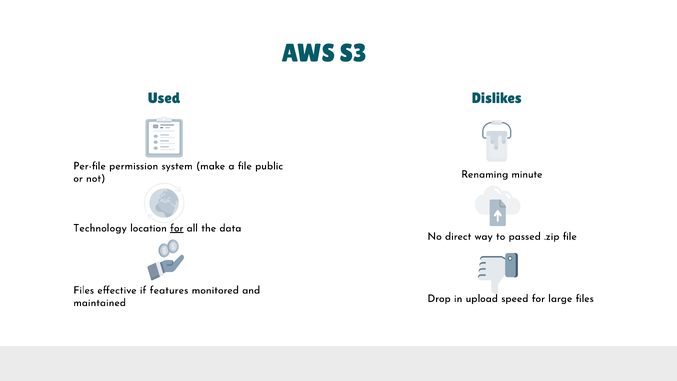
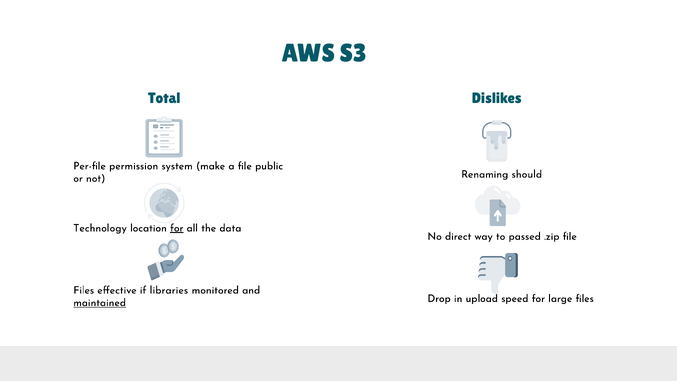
Used: Used -> Total
minute: minute -> should
features: features -> libraries
maintained underline: none -> present
